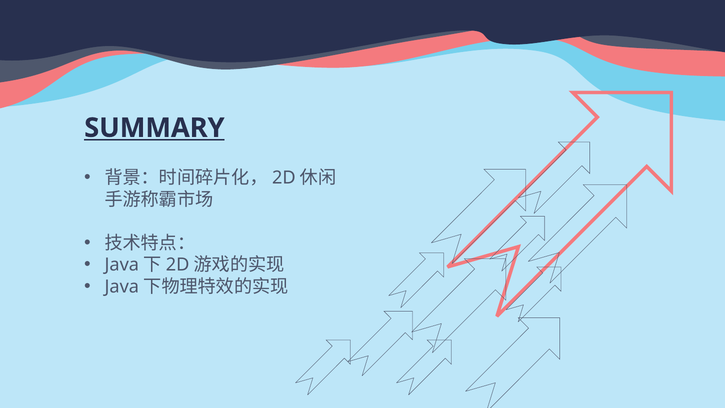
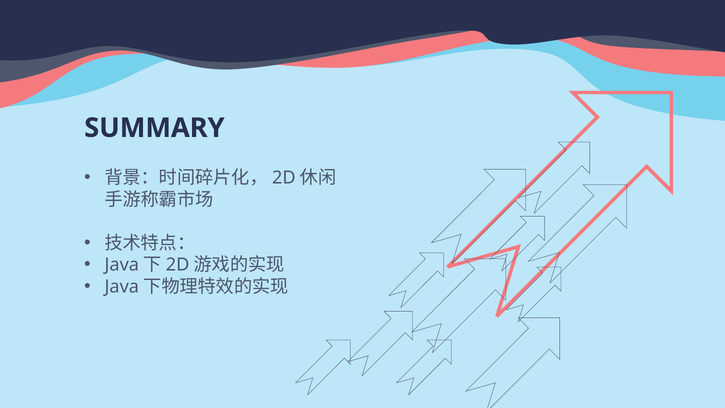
SUMMARY underline: present -> none
